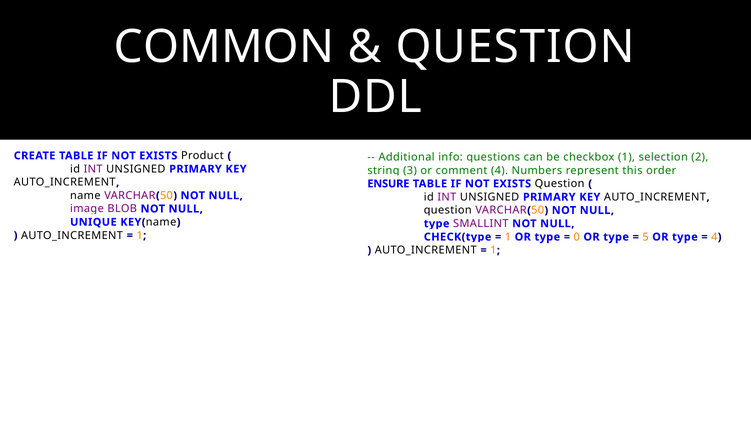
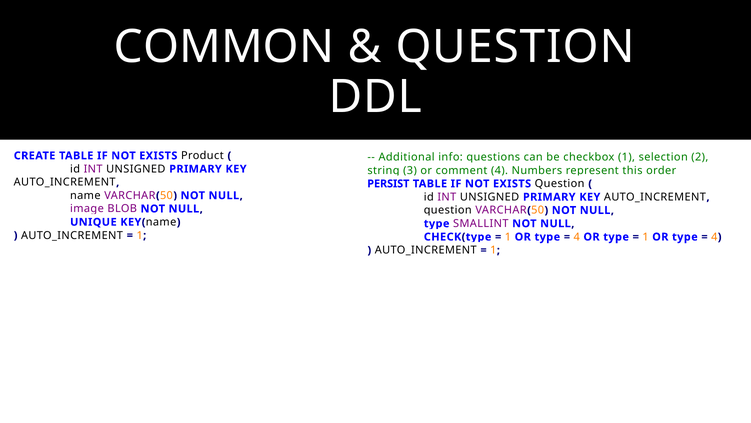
ENSURE: ENSURE -> PERSIST
0 at (577, 237): 0 -> 4
5 at (646, 237): 5 -> 1
